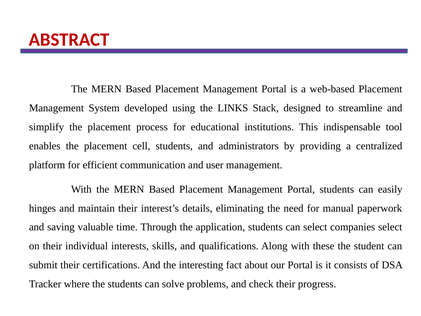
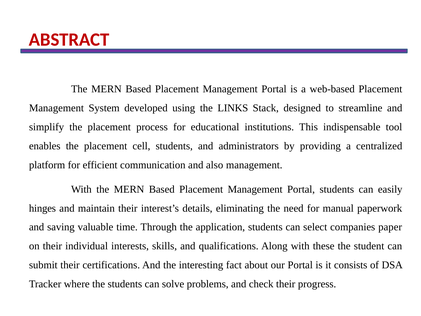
user: user -> also
companies select: select -> paper
